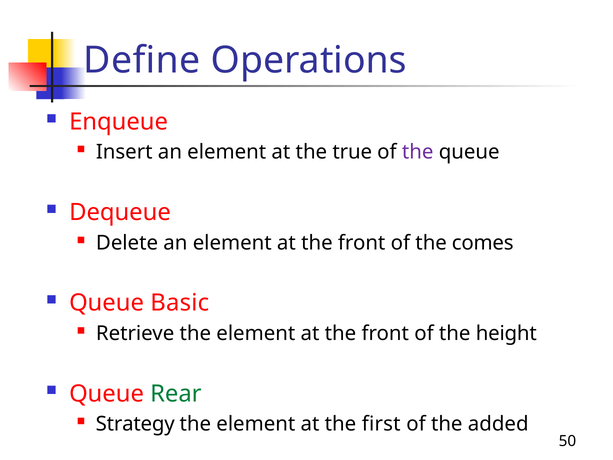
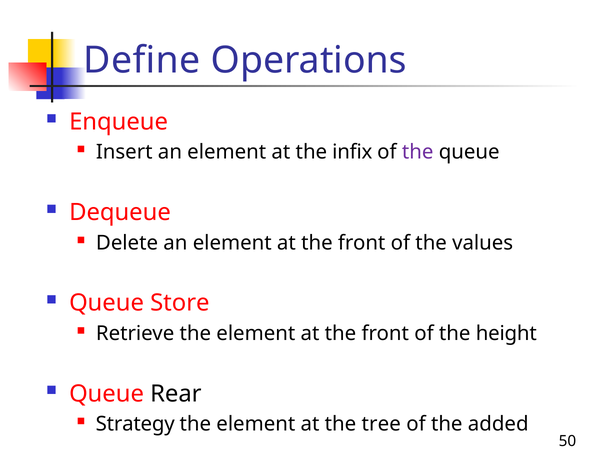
true: true -> infix
comes: comes -> values
Basic: Basic -> Store
Rear colour: green -> black
first: first -> tree
